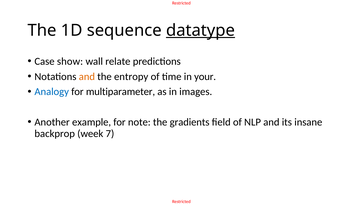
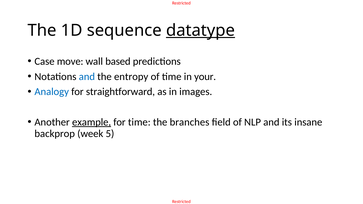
show: show -> move
relate: relate -> based
and at (87, 77) colour: orange -> blue
multiparameter: multiparameter -> straightforward
example underline: none -> present
for note: note -> time
gradients: gradients -> branches
7: 7 -> 5
